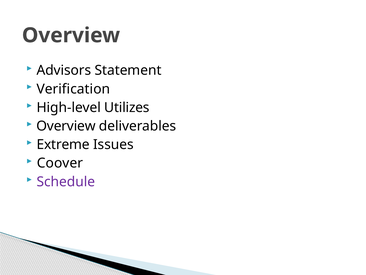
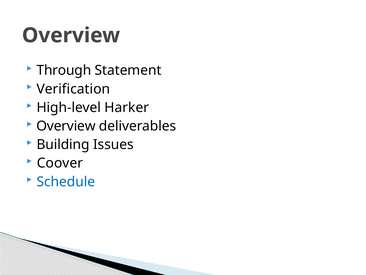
Advisors: Advisors -> Through
Utilizes: Utilizes -> Harker
Extreme: Extreme -> Building
Schedule colour: purple -> blue
